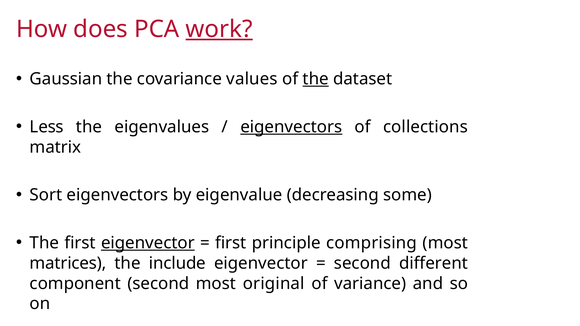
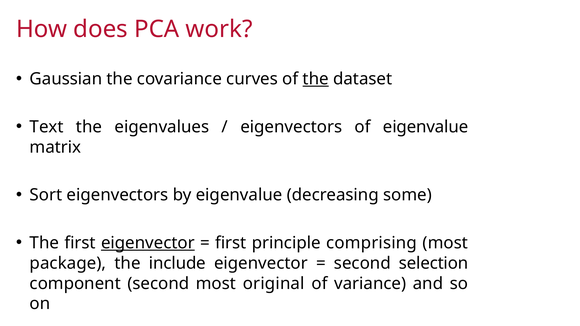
work underline: present -> none
values: values -> curves
Less: Less -> Text
eigenvectors at (291, 127) underline: present -> none
of collections: collections -> eigenvalue
matrices: matrices -> package
different: different -> selection
